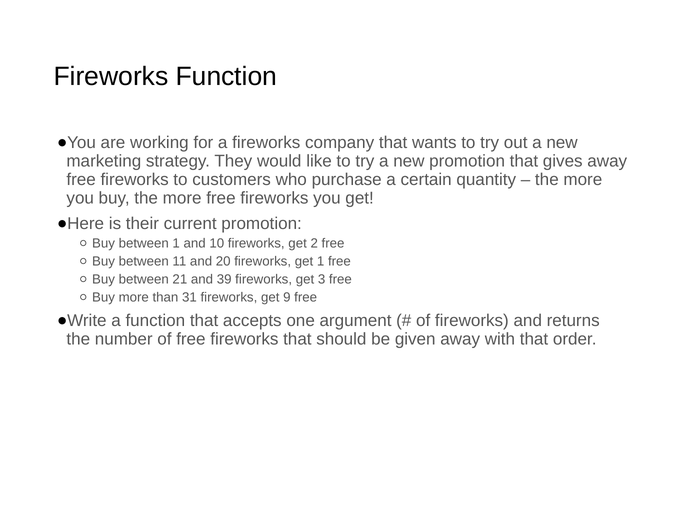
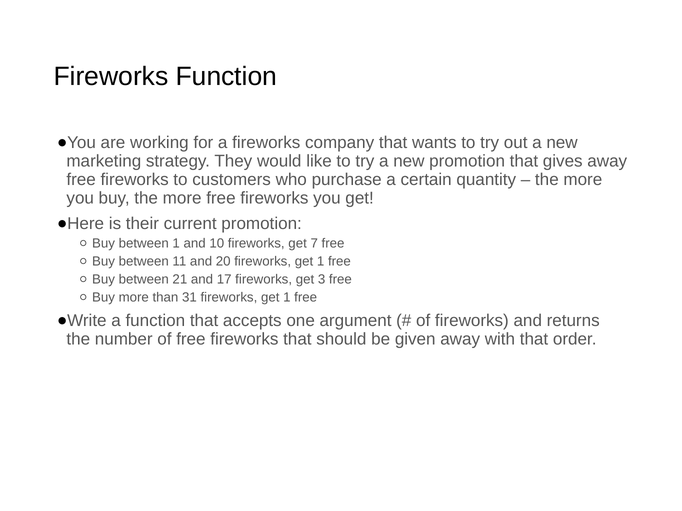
2: 2 -> 7
39: 39 -> 17
31 fireworks get 9: 9 -> 1
